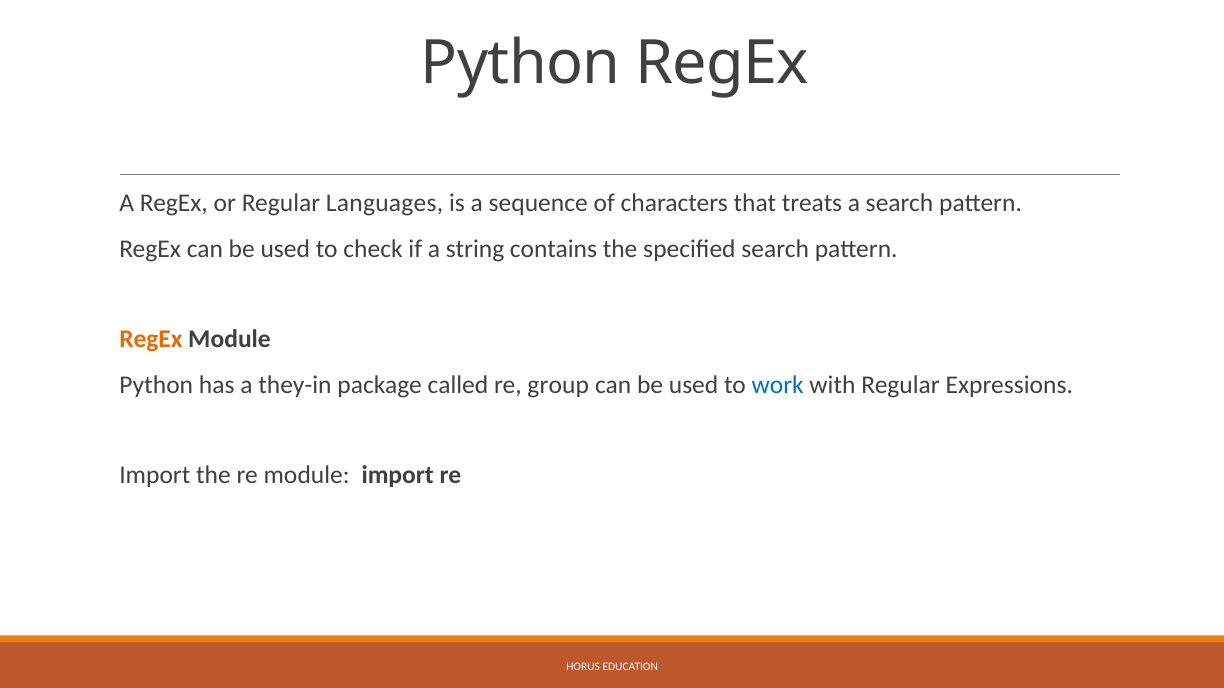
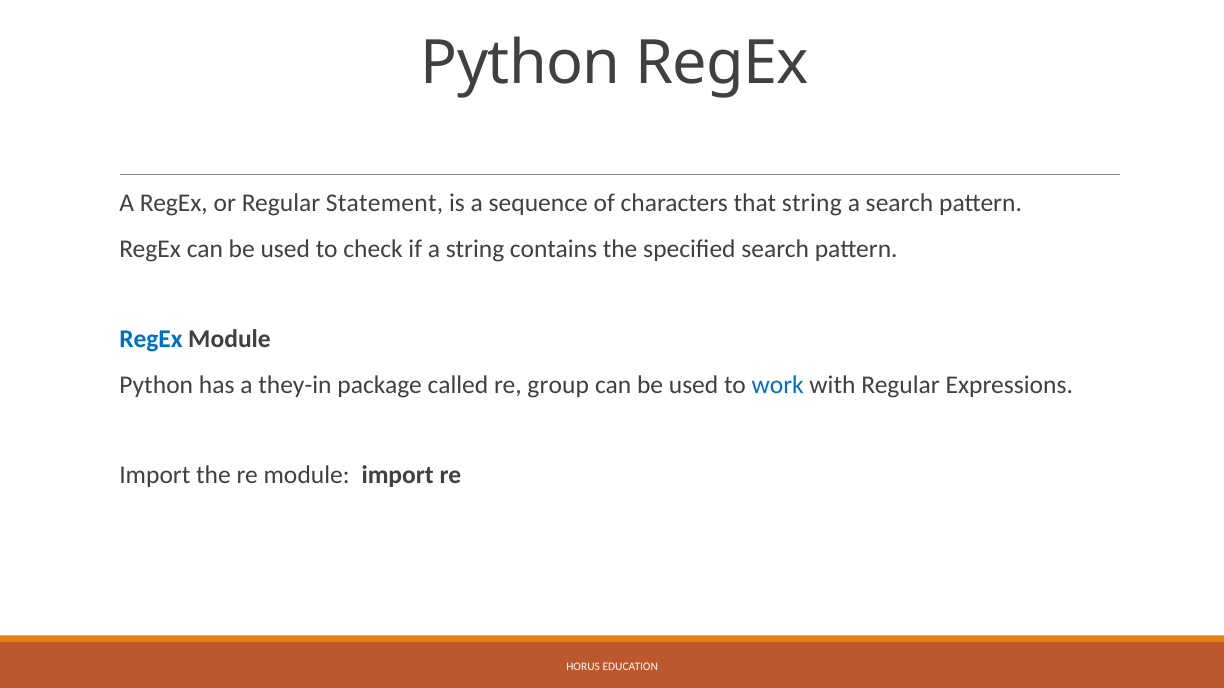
Languages: Languages -> Statement
that treats: treats -> string
RegEx at (151, 340) colour: orange -> blue
